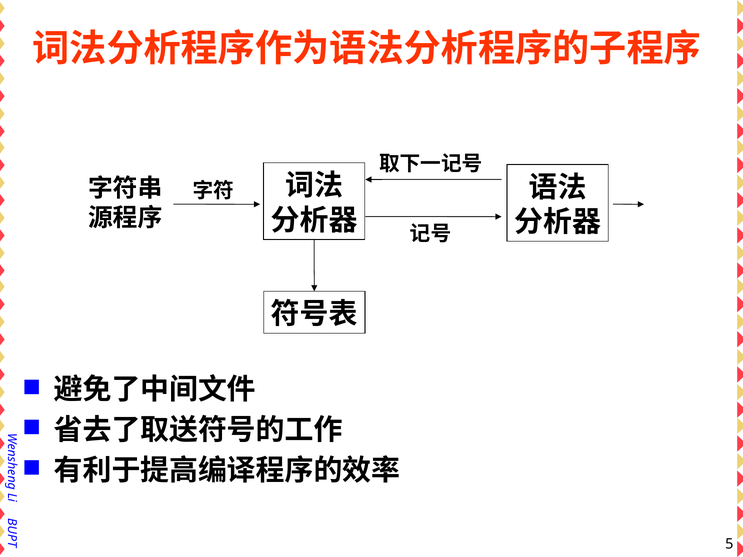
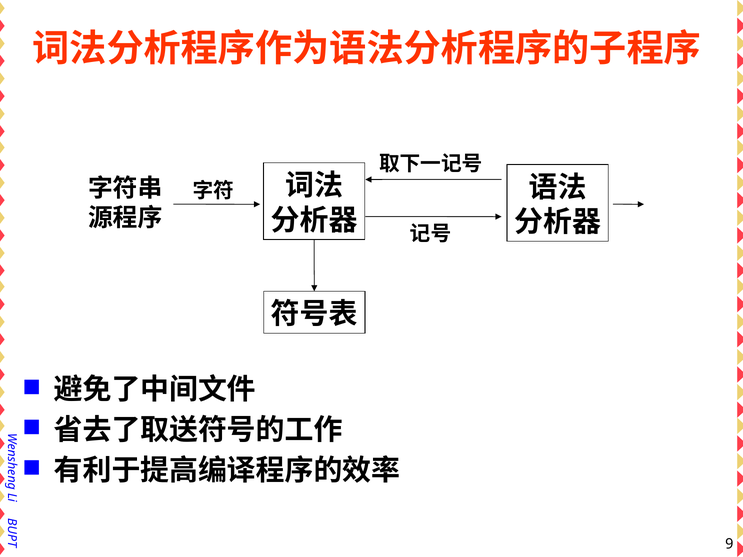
5: 5 -> 9
